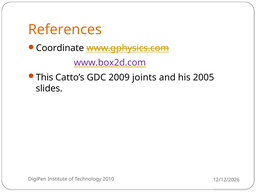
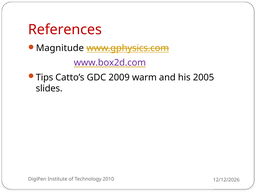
References colour: orange -> red
Coordinate: Coordinate -> Magnitude
This: This -> Tips
joints: joints -> warm
